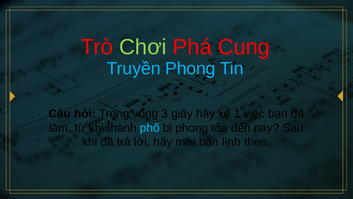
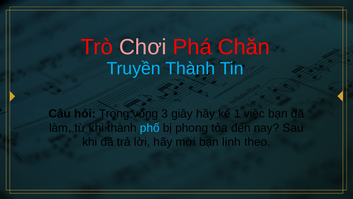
Chơi colour: light green -> pink
Cung: Cung -> Chăn
Truyền Phong: Phong -> Thành
